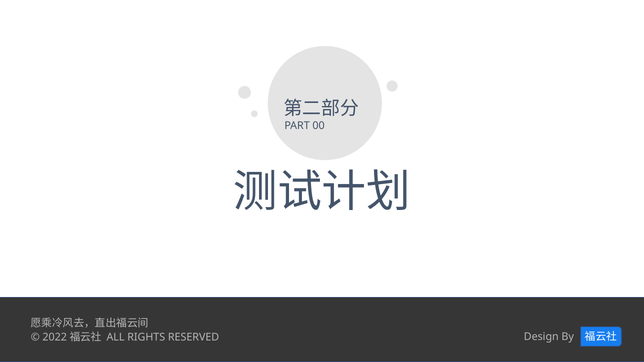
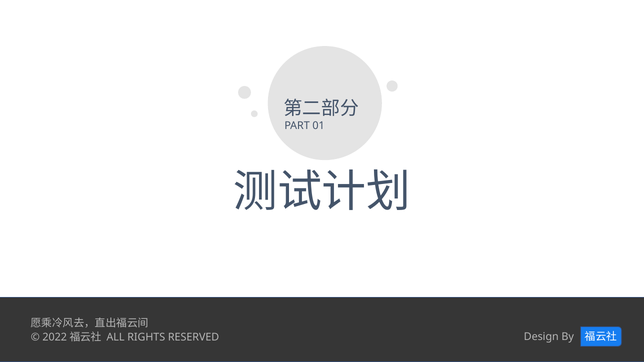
00: 00 -> 01
